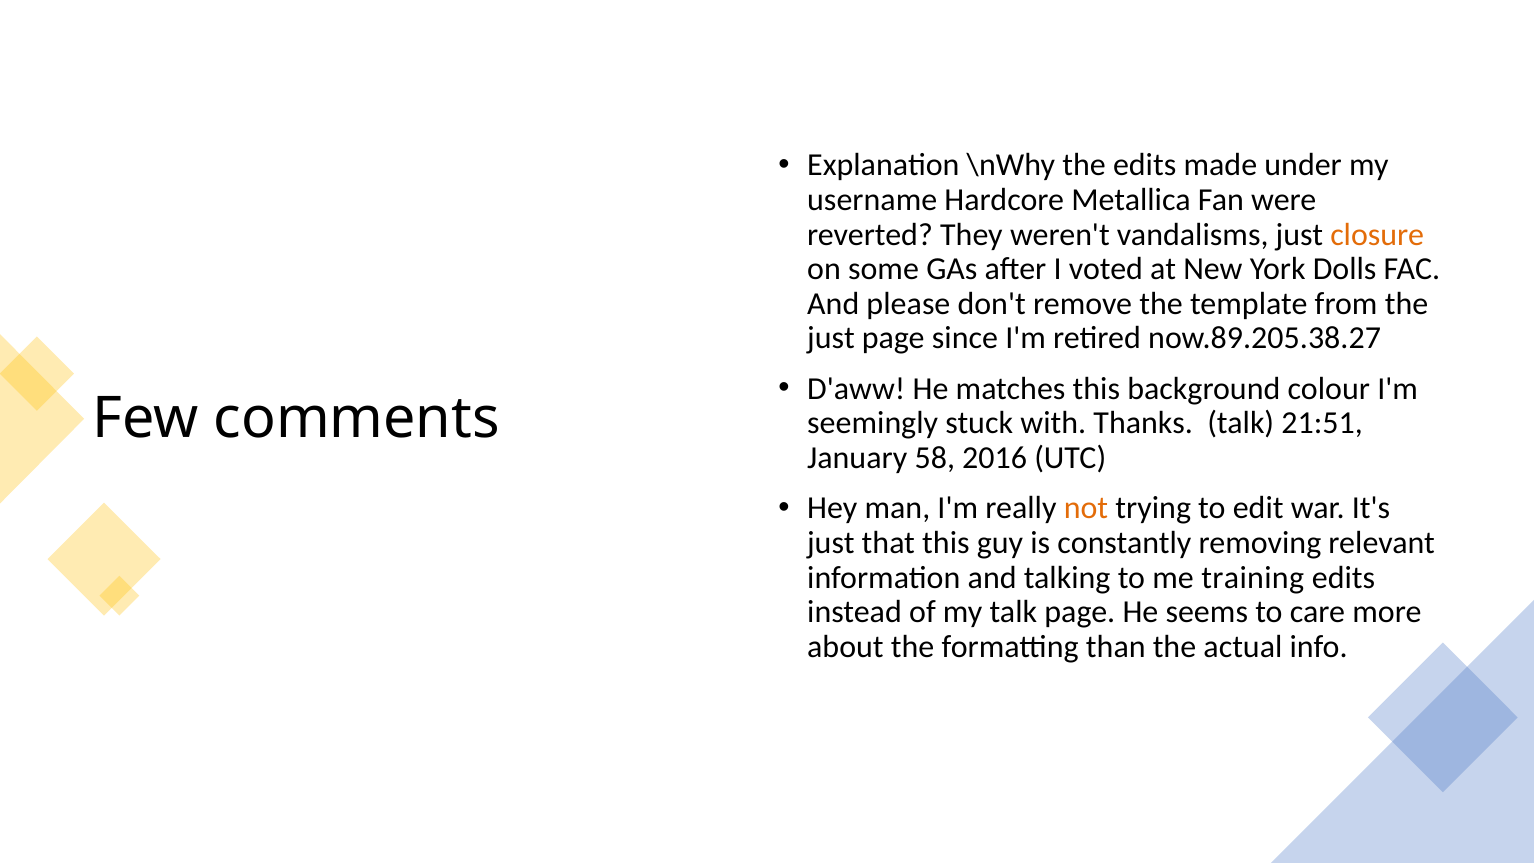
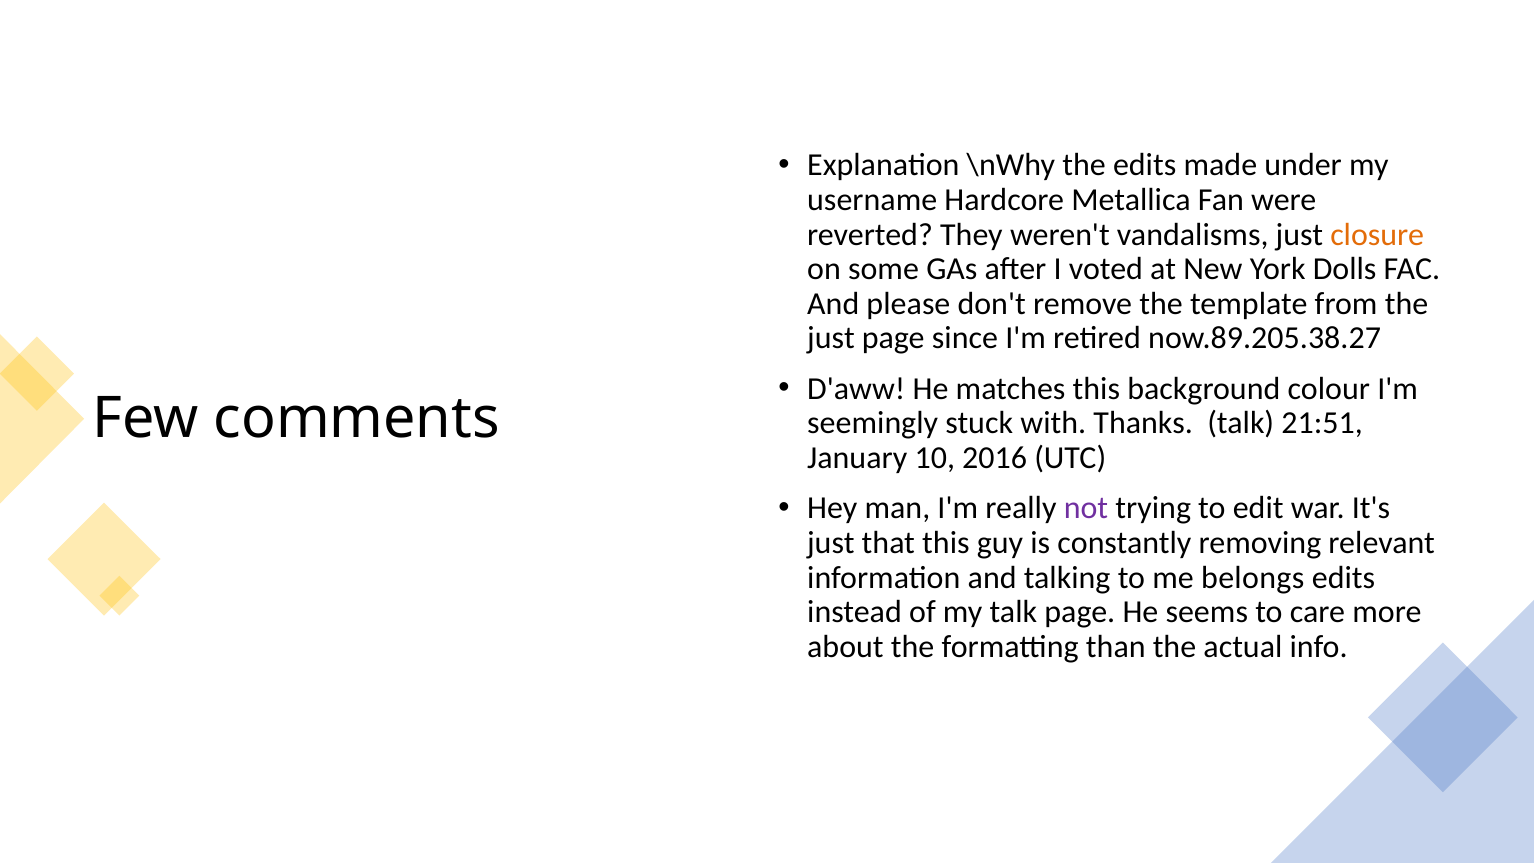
58: 58 -> 10
not colour: orange -> purple
training: training -> belongs
